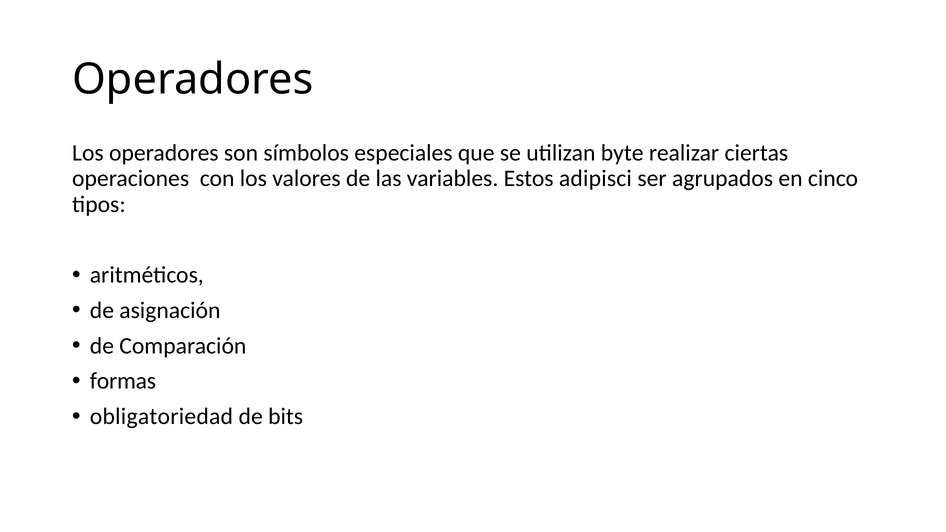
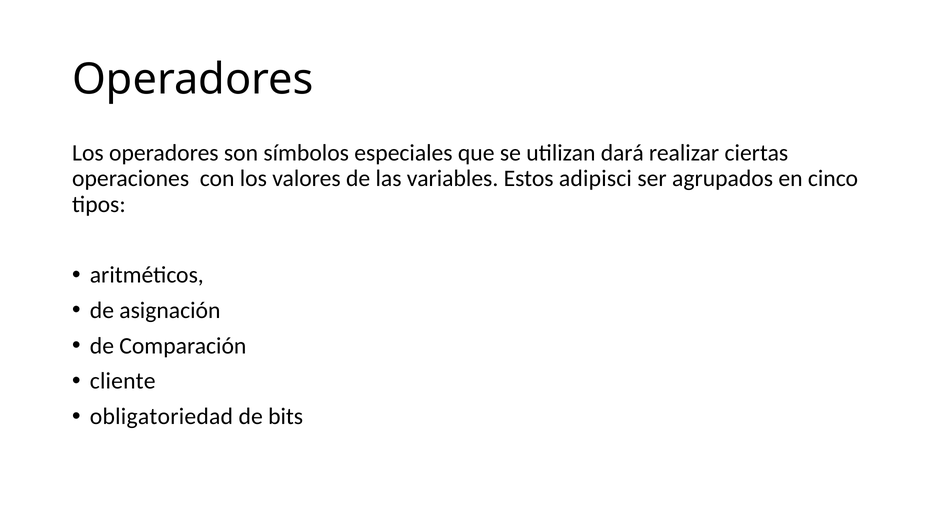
byte: byte -> dará
formas: formas -> cliente
